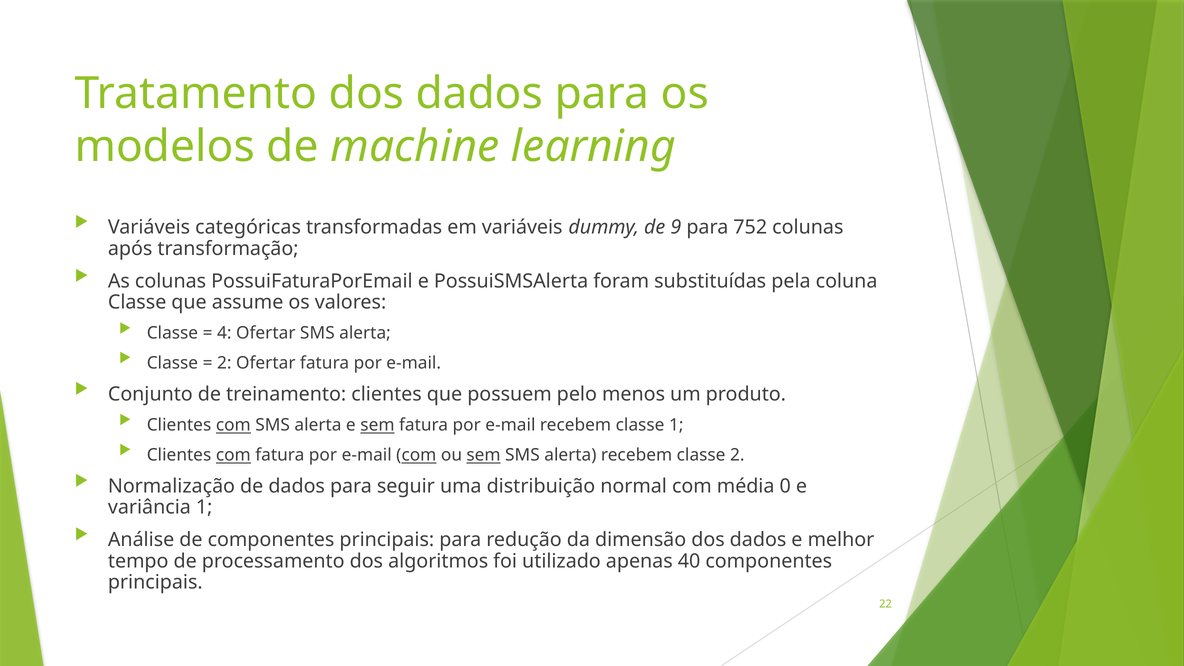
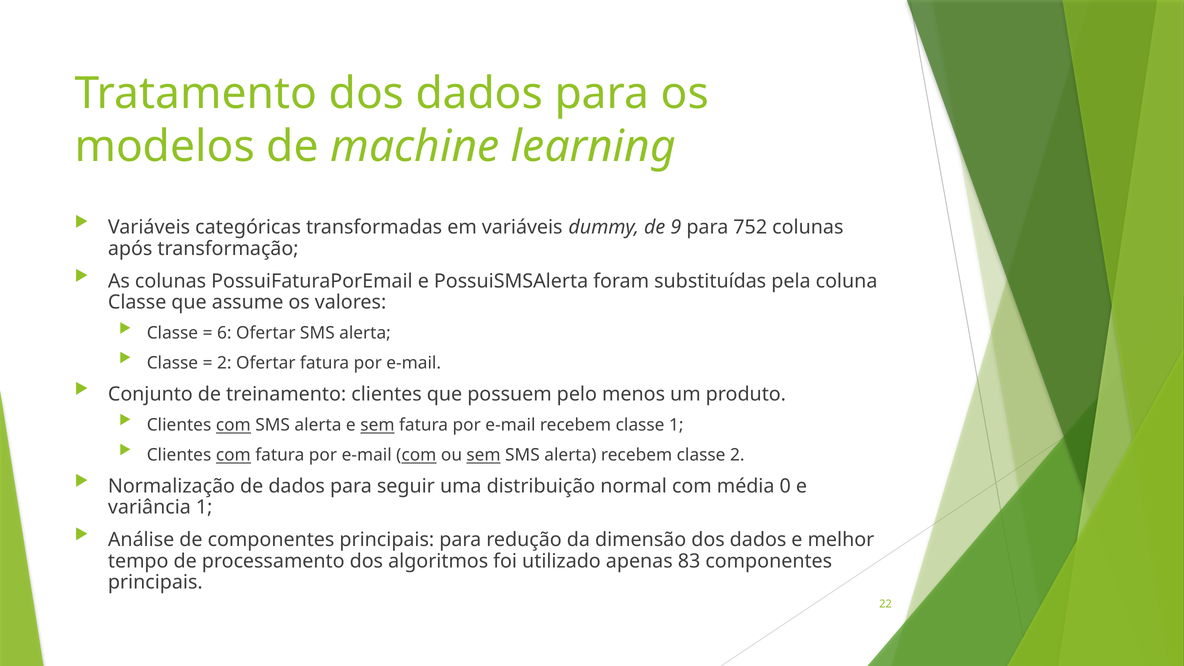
4: 4 -> 6
40: 40 -> 83
